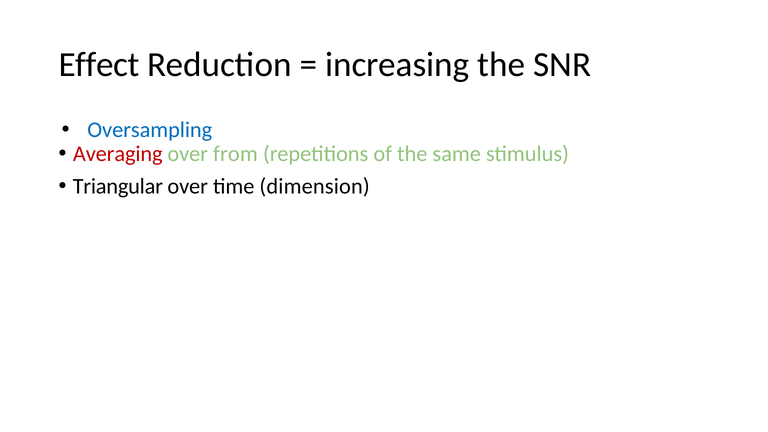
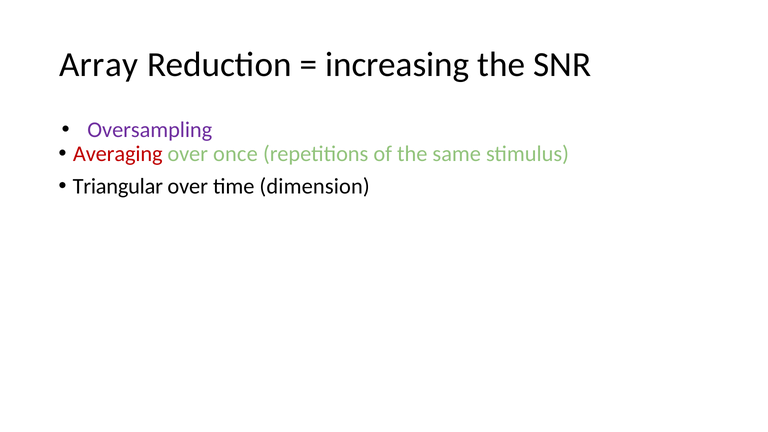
Effect: Effect -> Array
Oversampling colour: blue -> purple
from: from -> once
